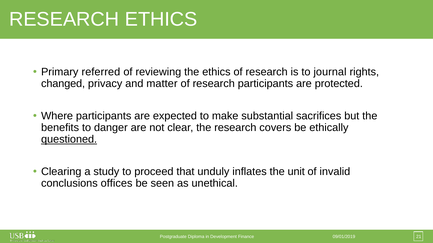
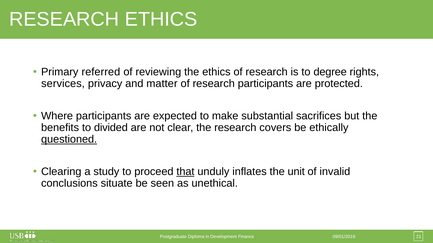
journal: journal -> degree
changed: changed -> services
danger: danger -> divided
that underline: none -> present
offices: offices -> situate
